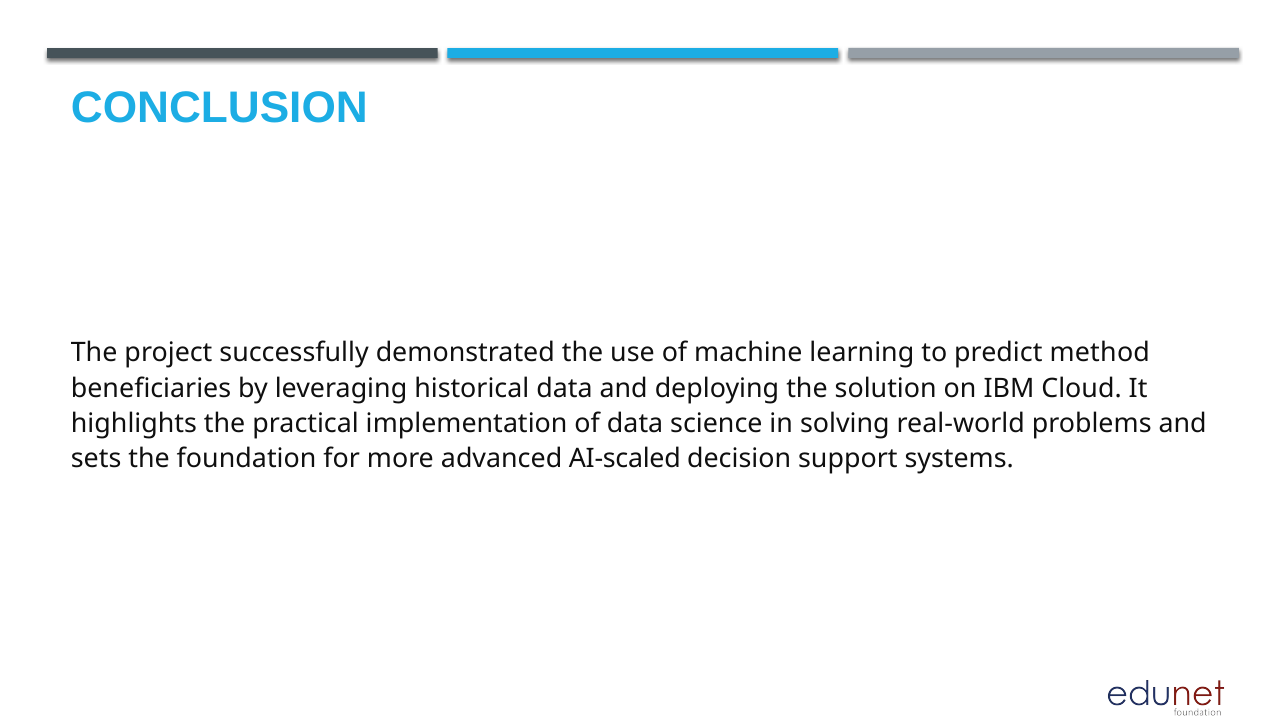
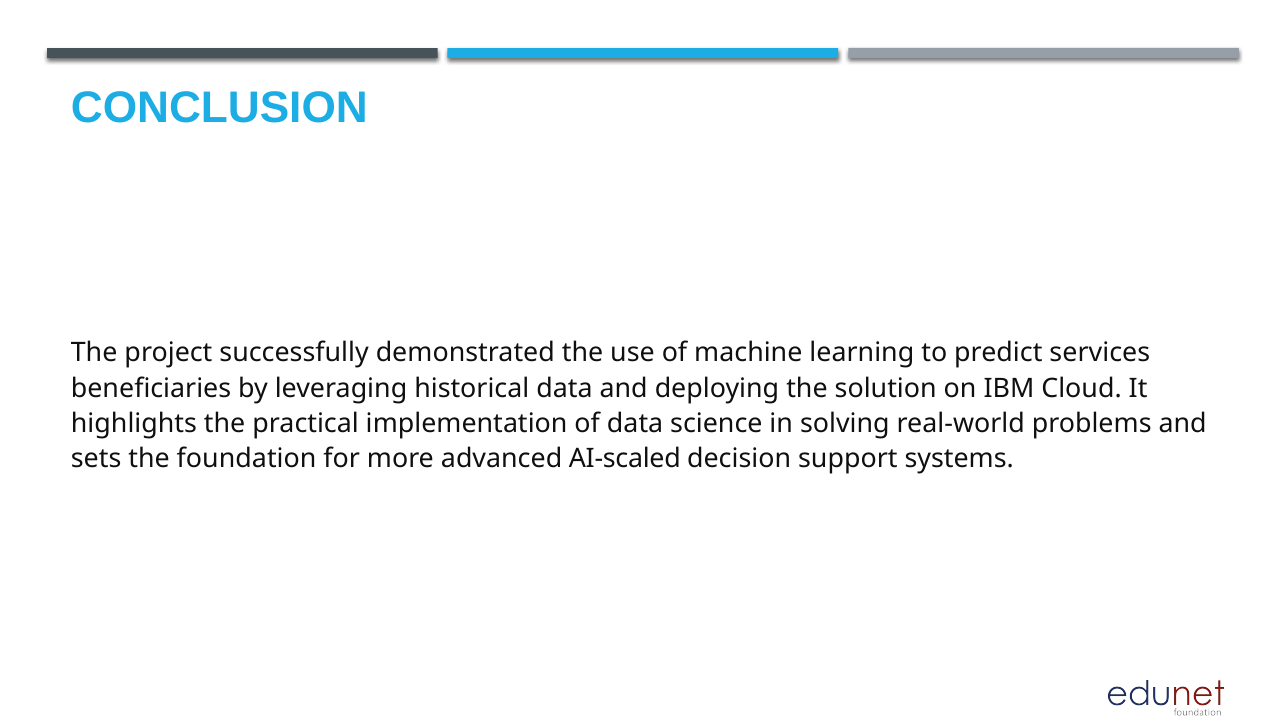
method: method -> services
